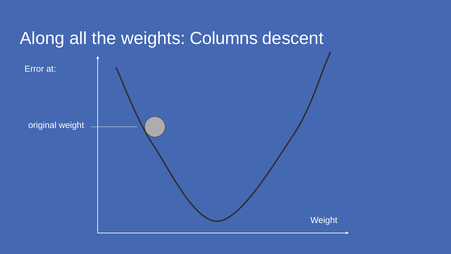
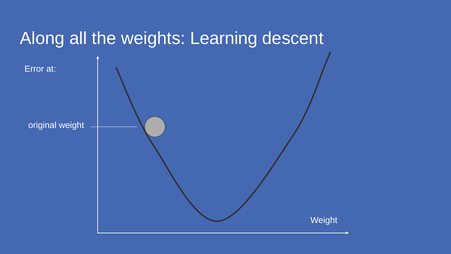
Columns: Columns -> Learning
